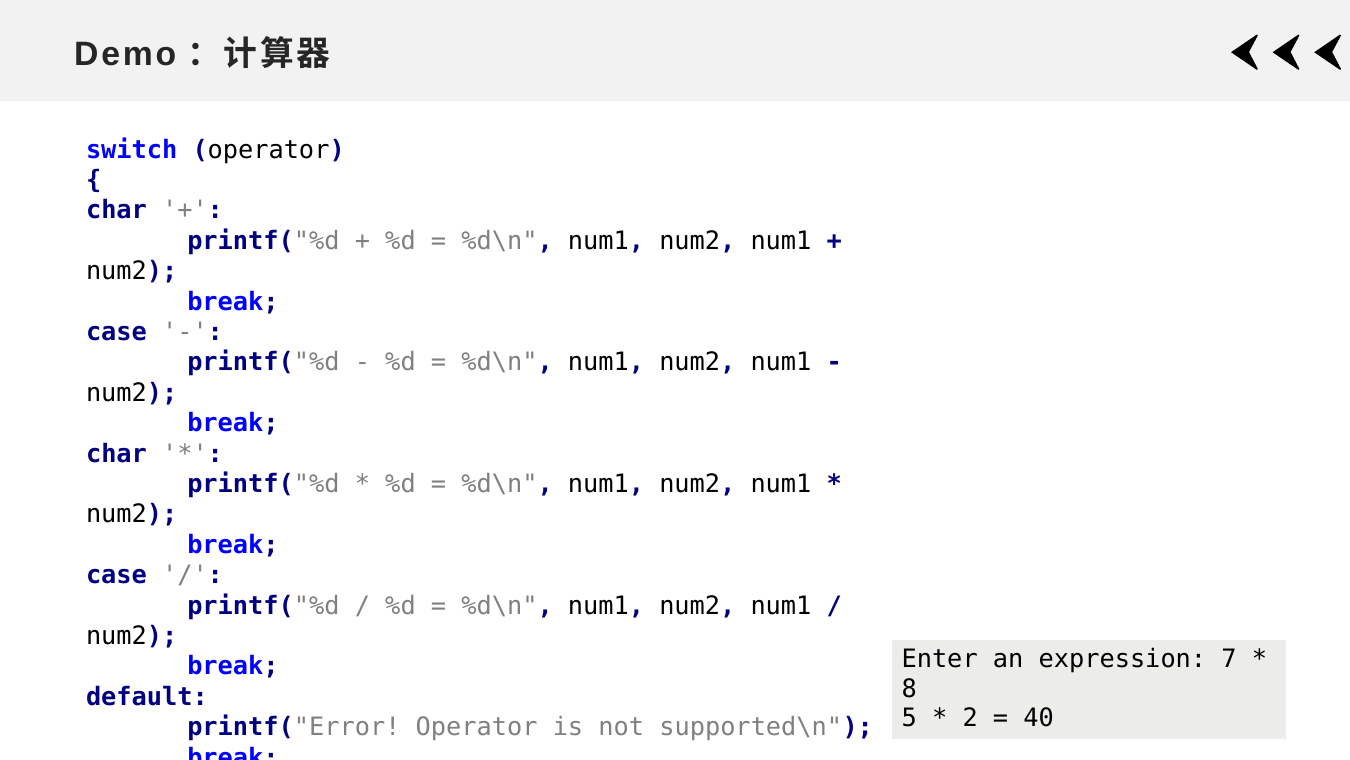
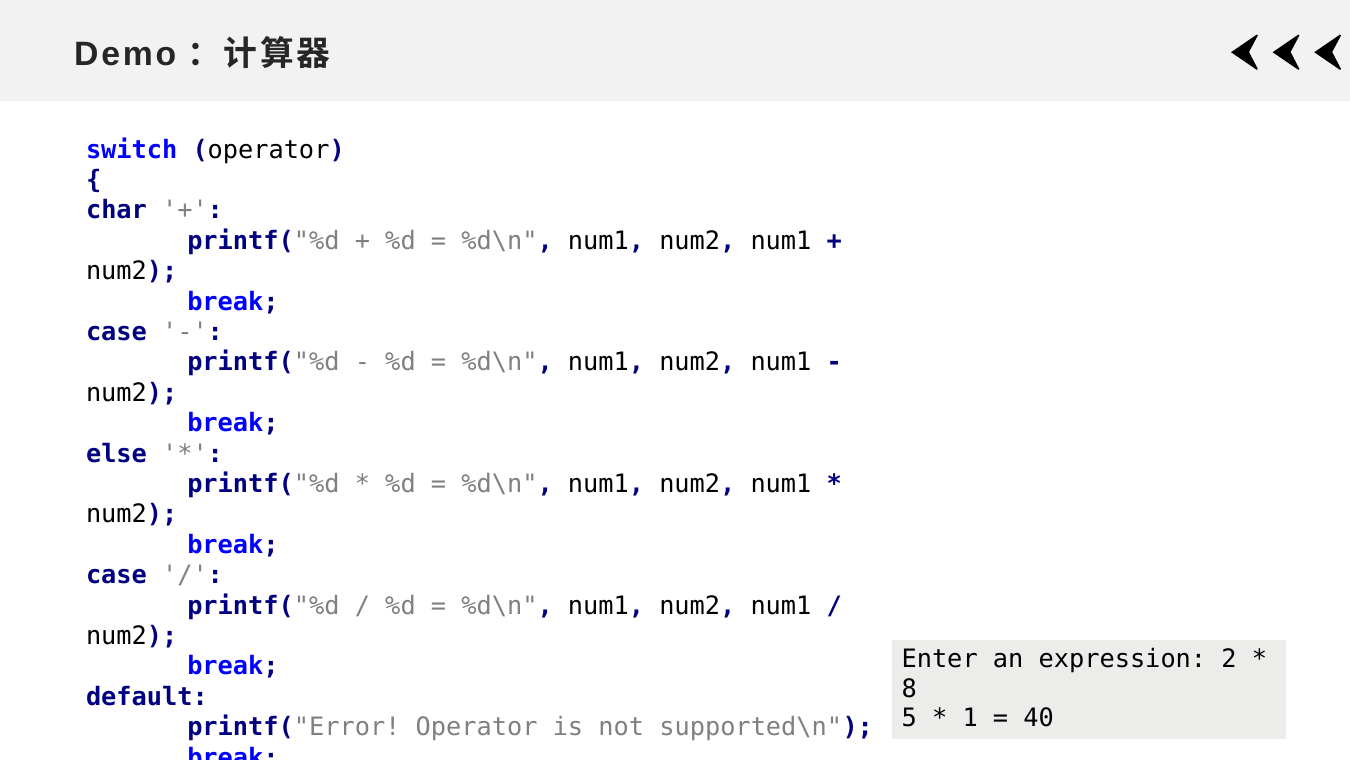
char at (116, 453): char -> else
7: 7 -> 2
2: 2 -> 1
